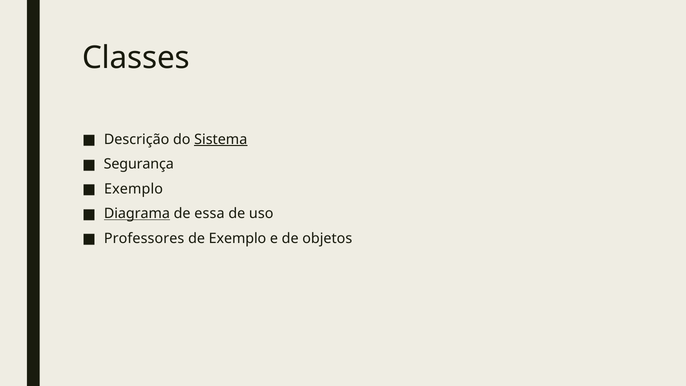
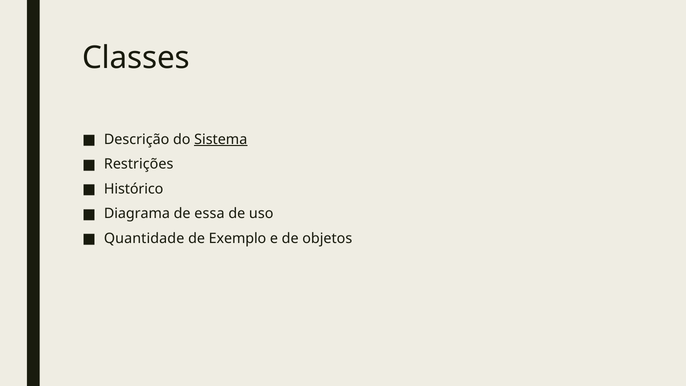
Segurança: Segurança -> Restrições
Exemplo at (134, 189): Exemplo -> Histórico
Diagrama underline: present -> none
Professores: Professores -> Quantidade
